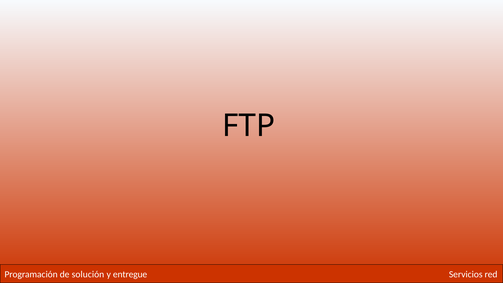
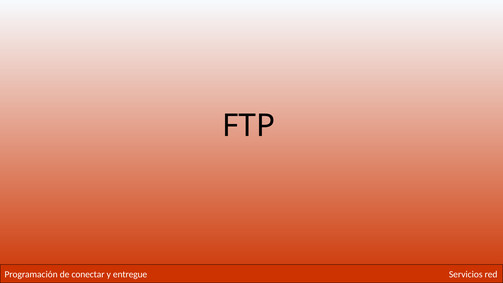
solución: solución -> conectar
